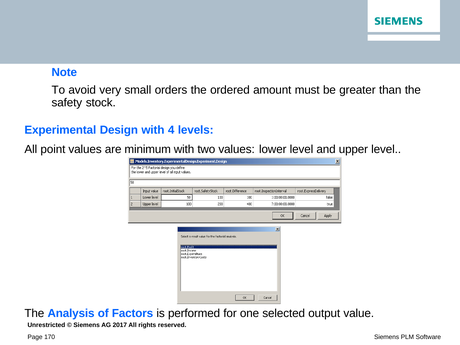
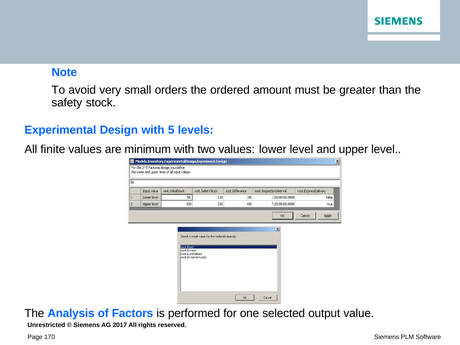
4: 4 -> 5
point: point -> finite
